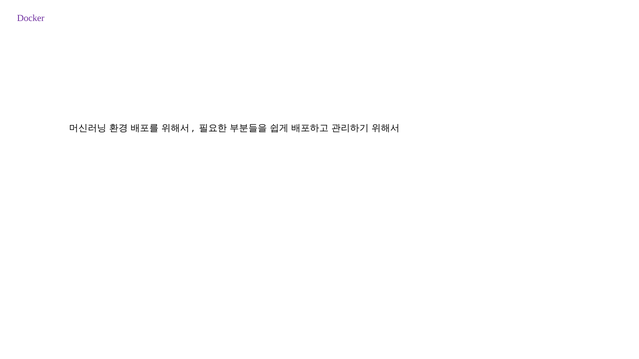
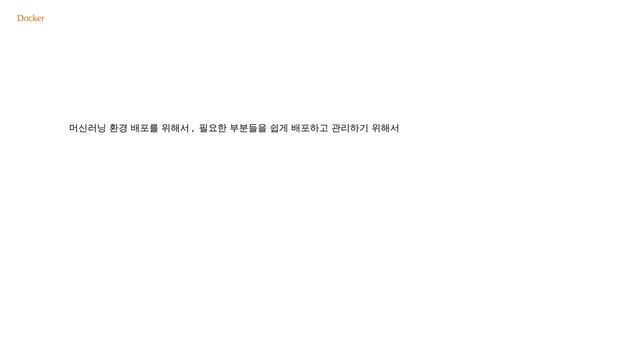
Docker colour: purple -> orange
